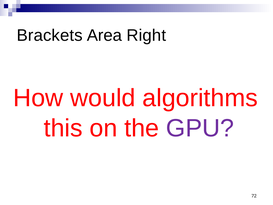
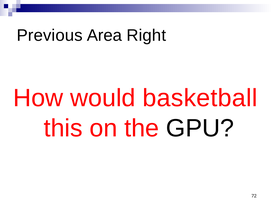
Brackets: Brackets -> Previous
algorithms: algorithms -> basketball
GPU colour: purple -> black
